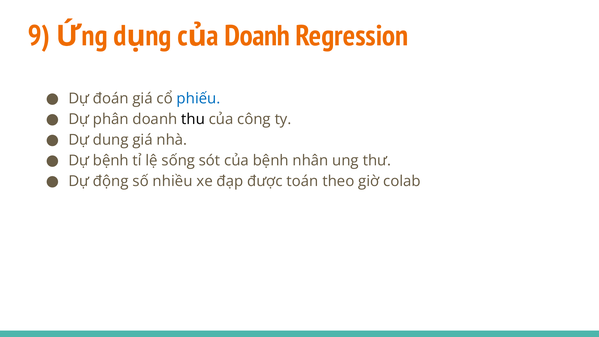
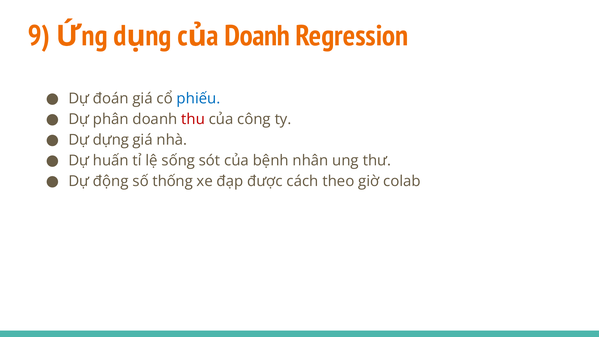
thu colour: black -> red
dung: dung -> dựng
Dự bệnh: bệnh -> huấn
nhiều: nhiều -> thống
toán: toán -> cách
